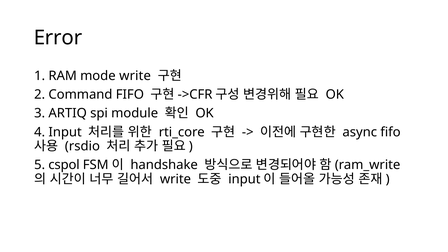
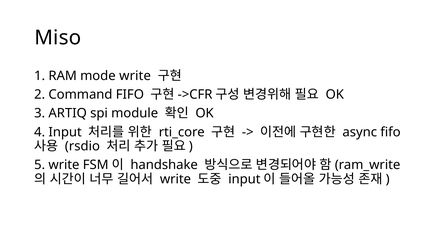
Error: Error -> Miso
5 cspol: cspol -> write
